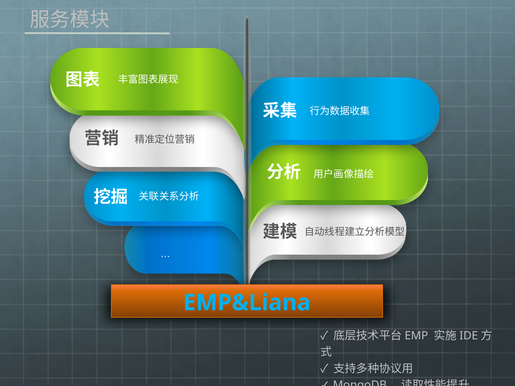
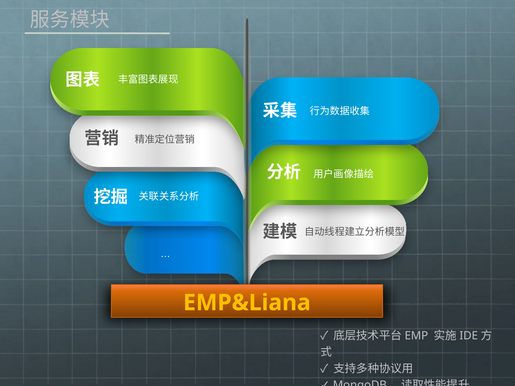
EMP&Liana colour: light blue -> yellow
